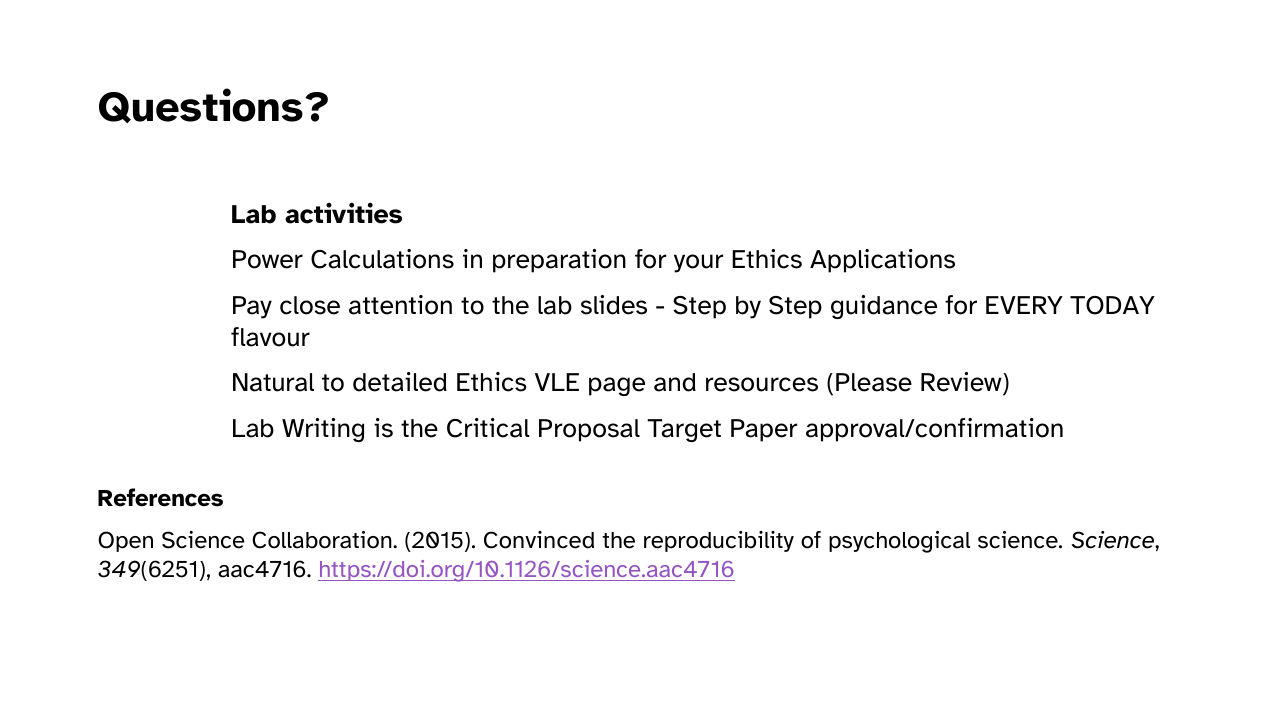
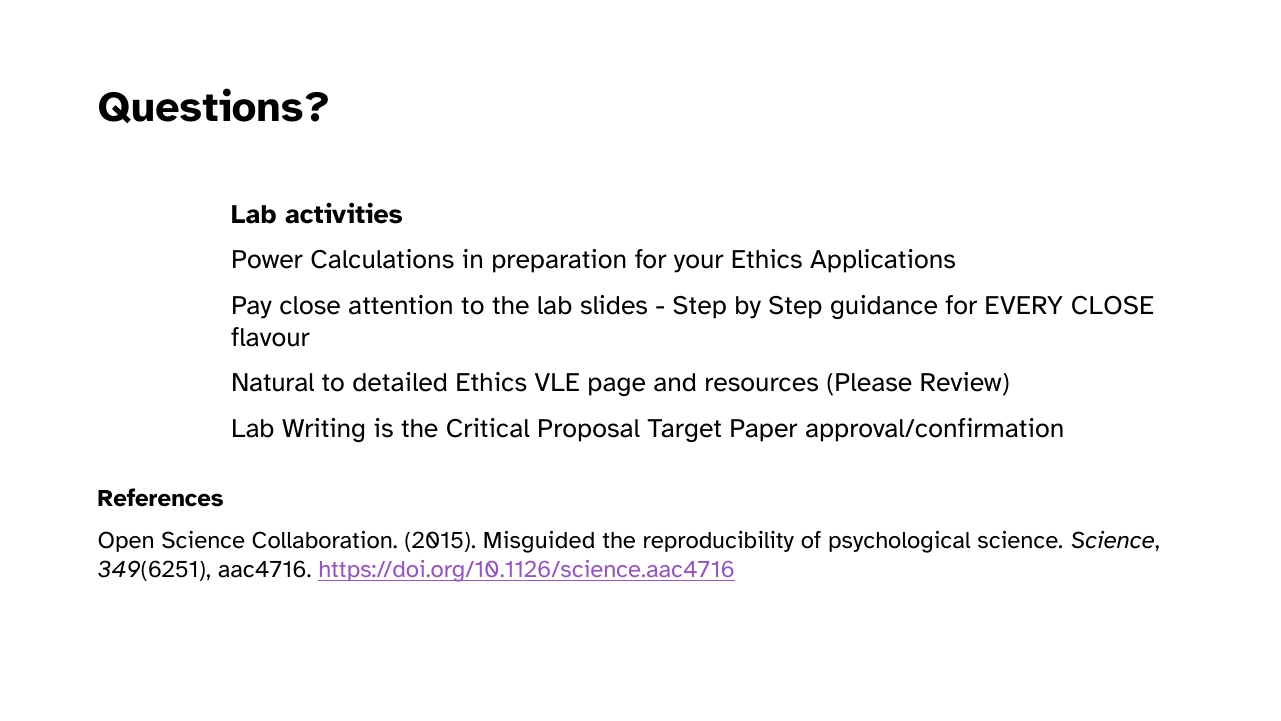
EVERY TODAY: TODAY -> CLOSE
Convinced: Convinced -> Misguided
